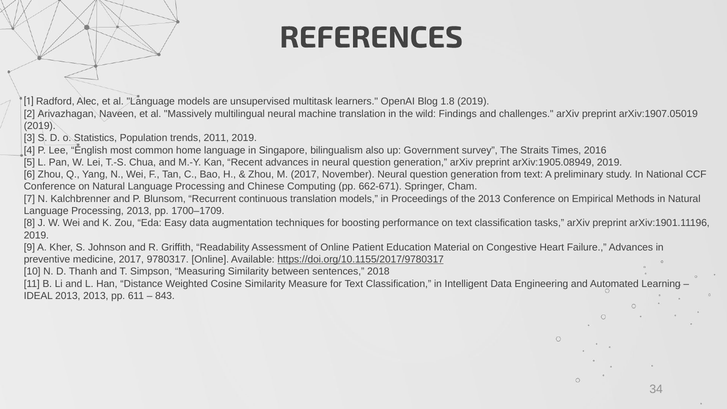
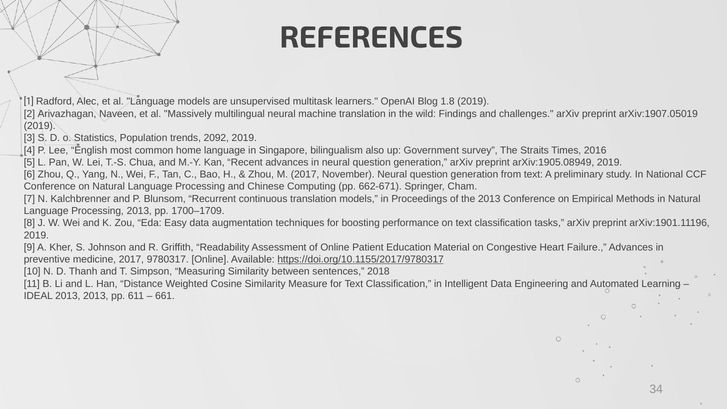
2011: 2011 -> 2092
843: 843 -> 661
